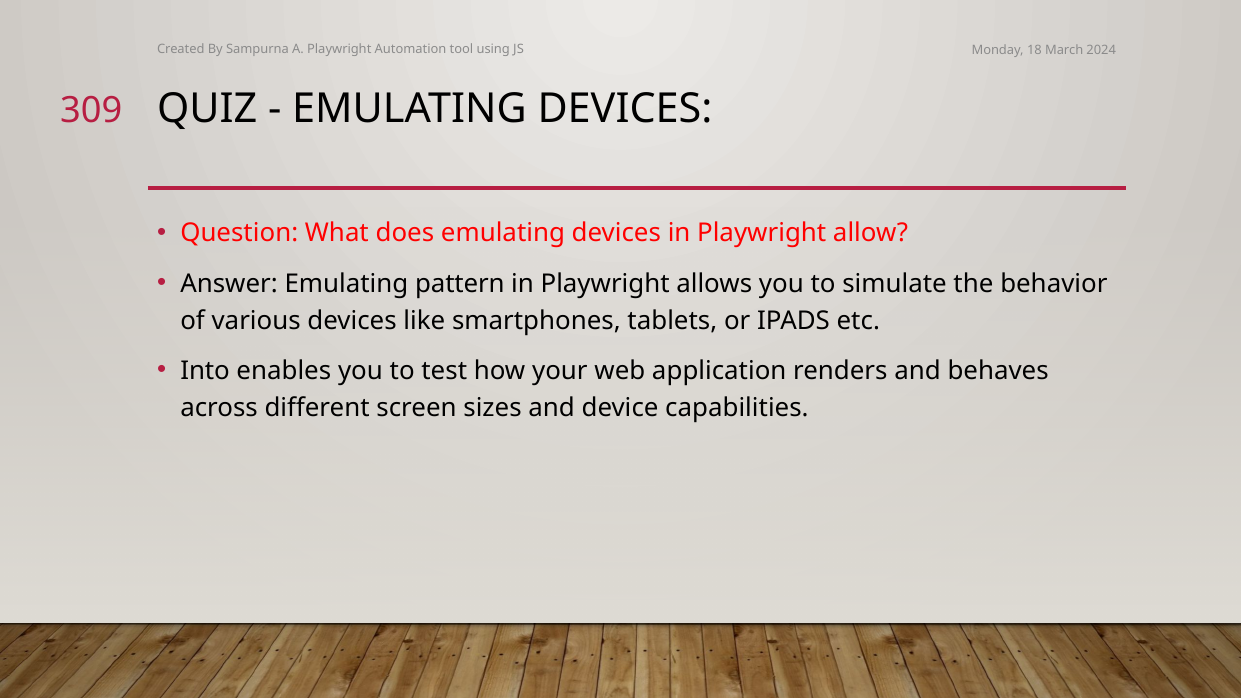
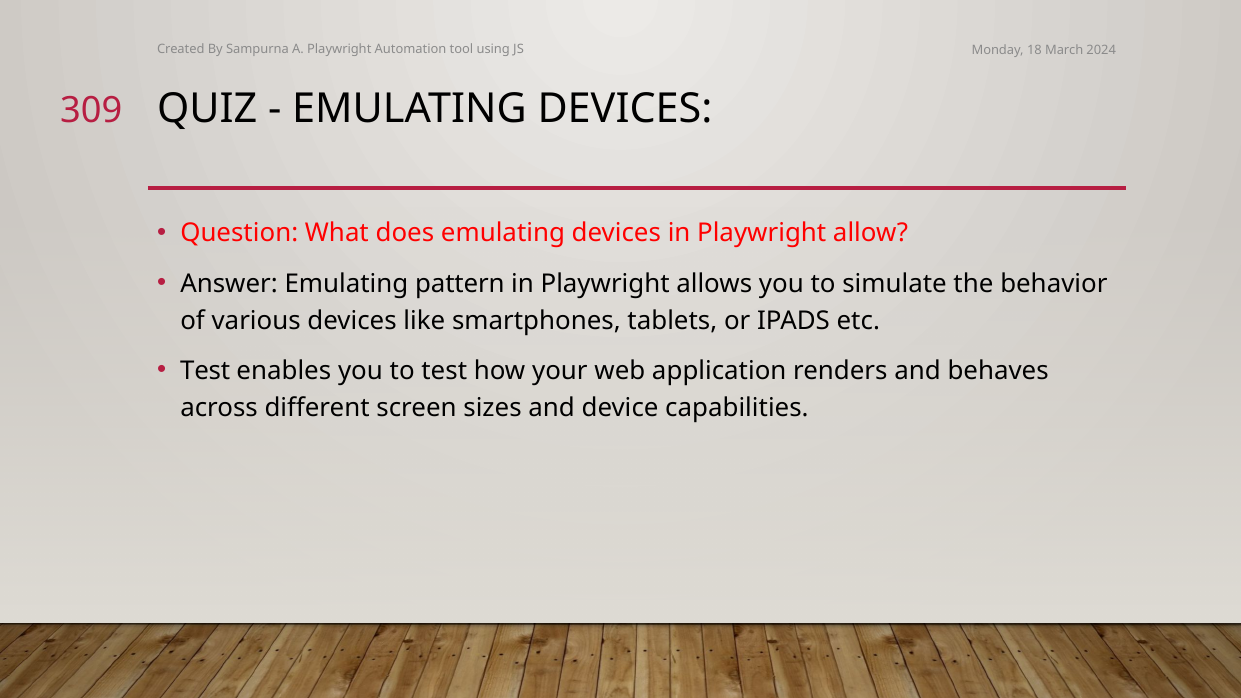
Into at (205, 371): Into -> Test
